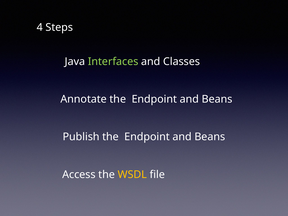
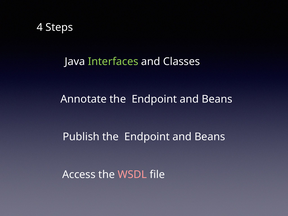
WSDL colour: yellow -> pink
